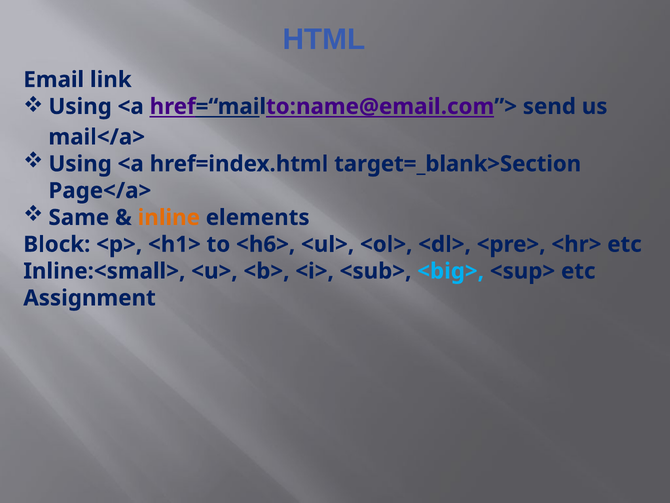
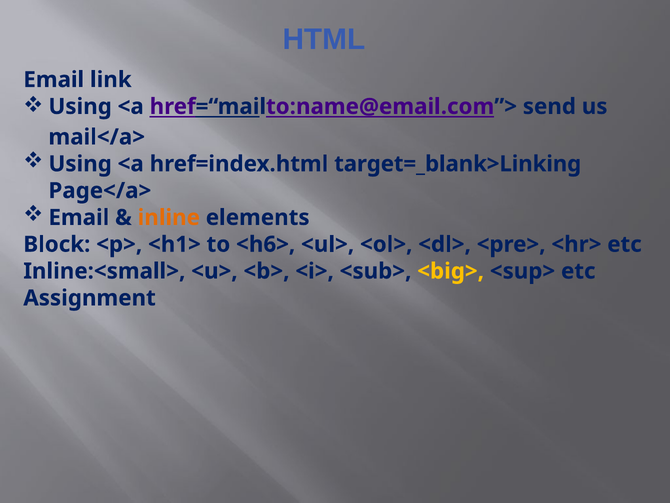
target=_blank>Section: target=_blank>Section -> target=_blank>Linking
Same at (79, 217): Same -> Email
<big> colour: light blue -> yellow
